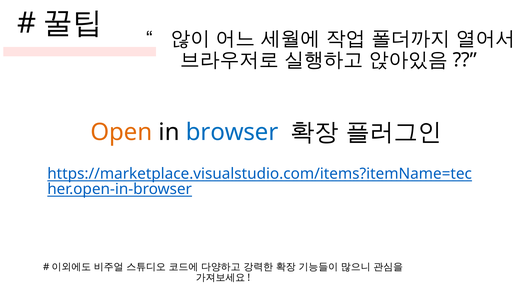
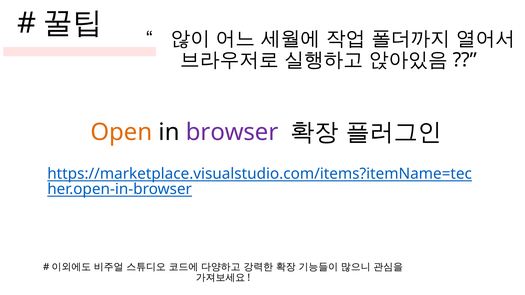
browser colour: blue -> purple
